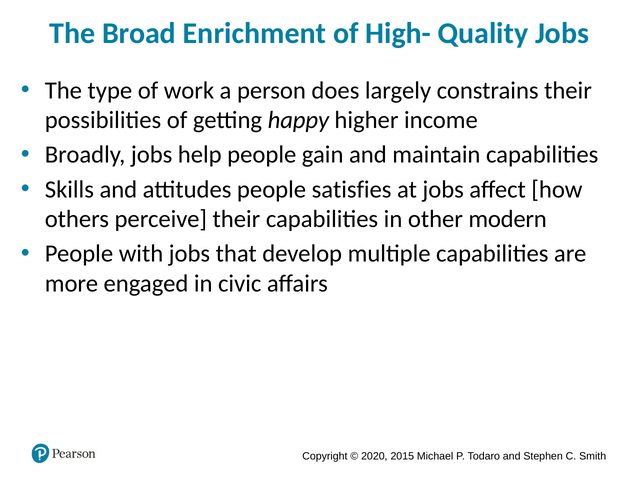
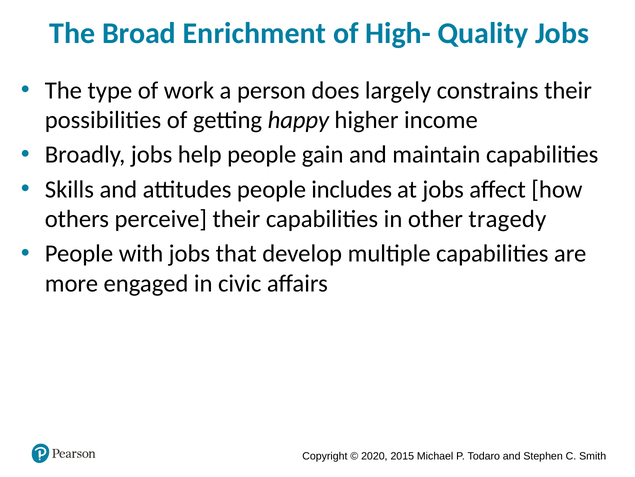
satisfies: satisfies -> includes
modern: modern -> tragedy
